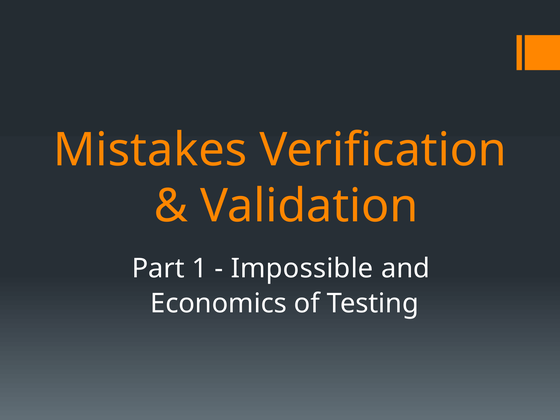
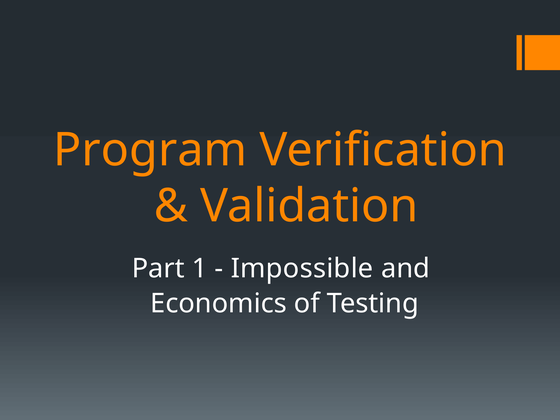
Mistakes: Mistakes -> Program
